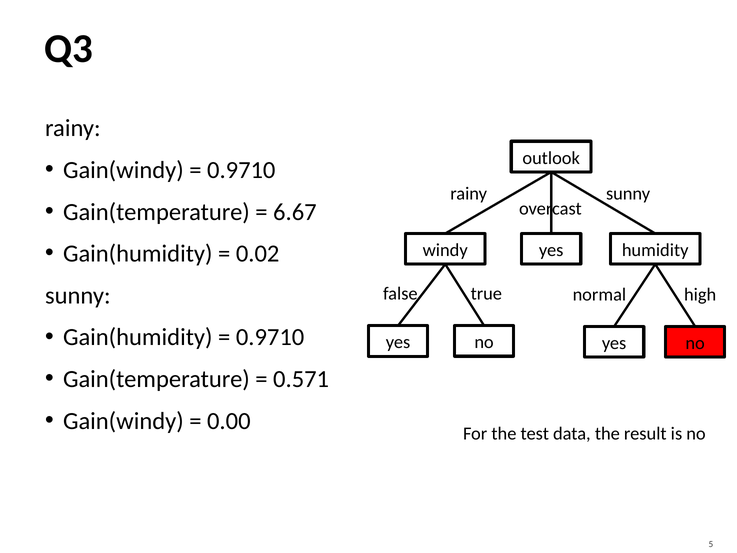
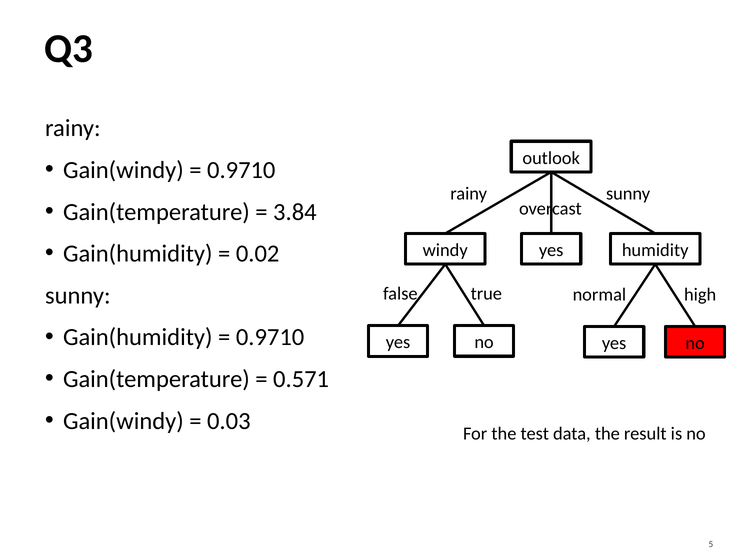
6.67: 6.67 -> 3.84
0.00: 0.00 -> 0.03
